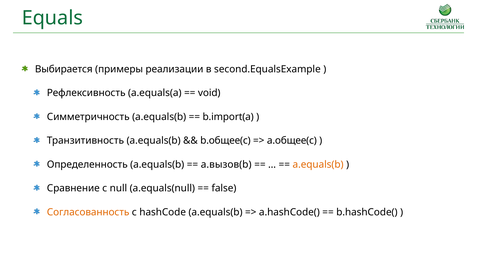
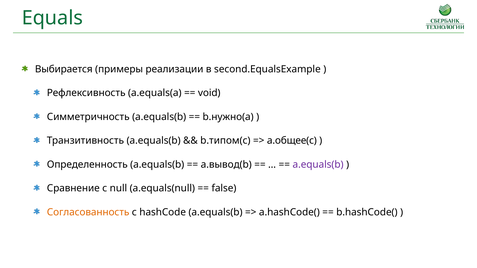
b.import(a: b.import(a -> b.нужно(a
b.общее(c: b.общее(c -> b.типом(c
a.вызов(b: a.вызов(b -> a.вывод(b
a.equals(b at (318, 165) colour: orange -> purple
